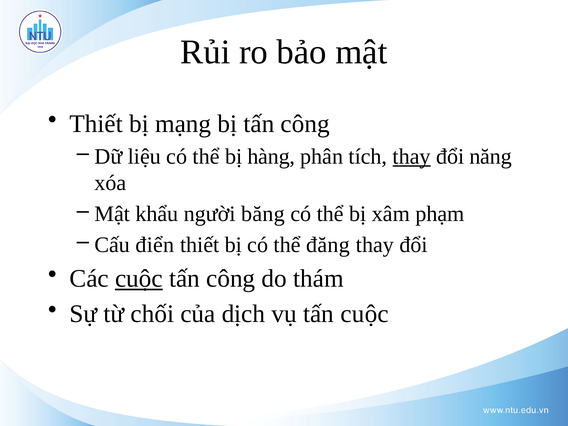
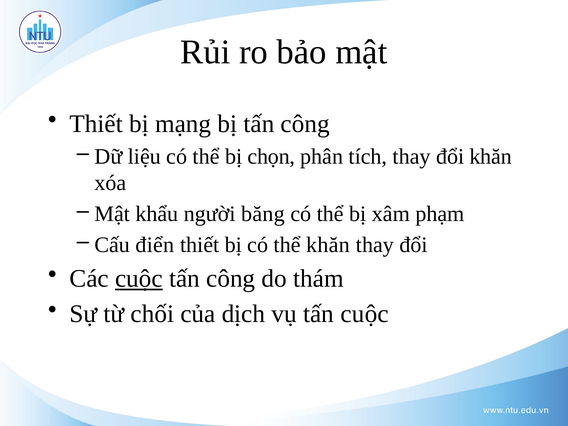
hàng: hàng -> chọn
thay at (412, 157) underline: present -> none
đổi năng: năng -> khăn
thể đăng: đăng -> khăn
